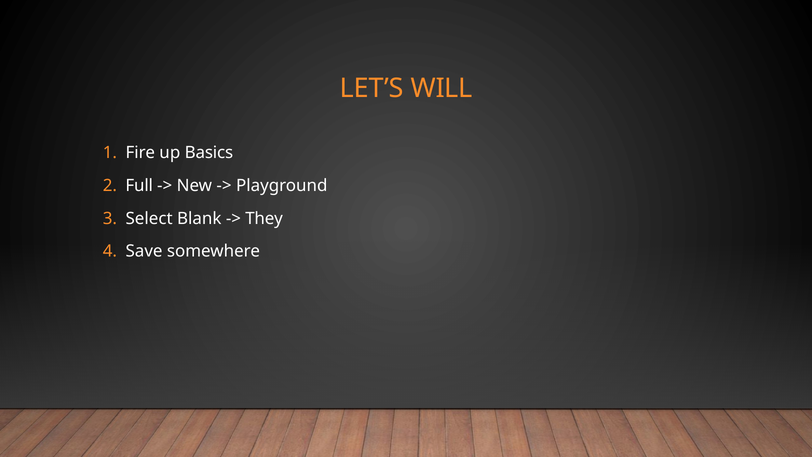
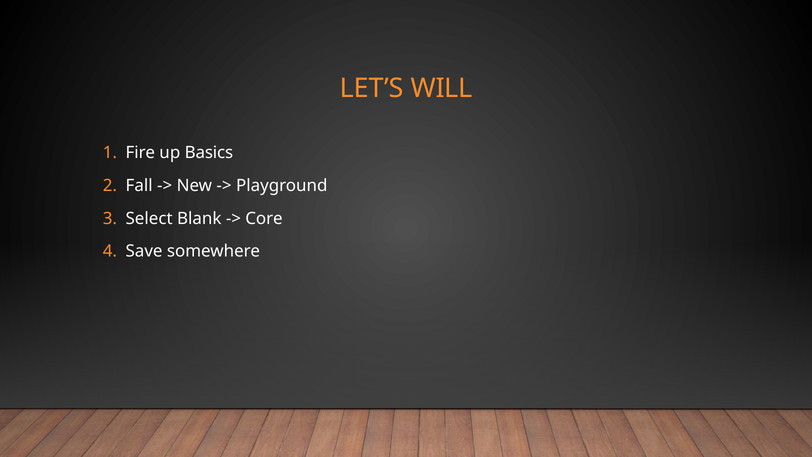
Full: Full -> Fall
They: They -> Core
